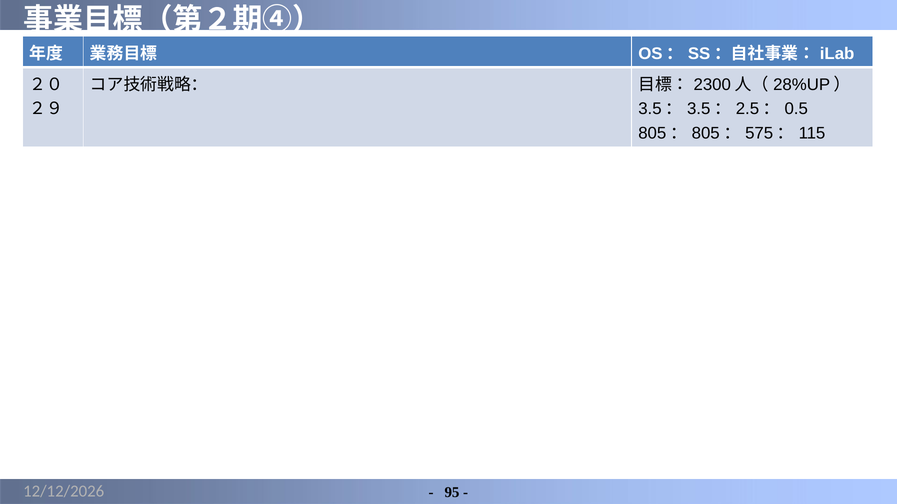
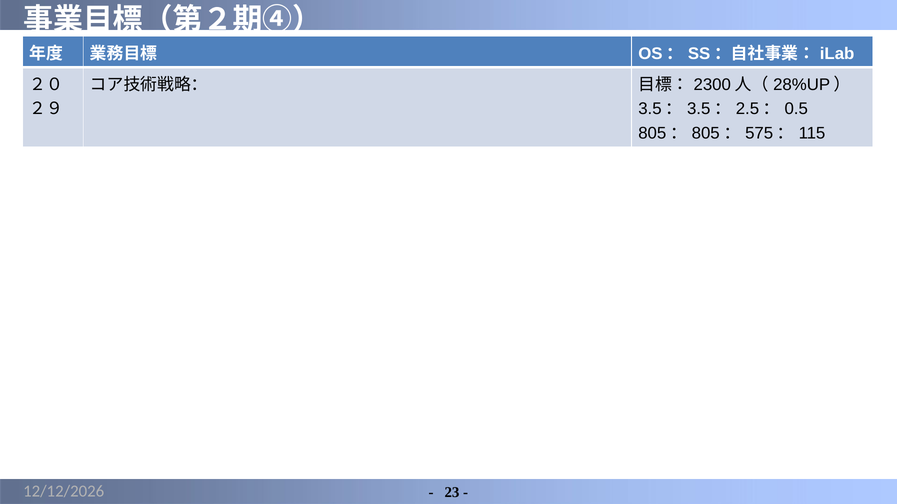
95: 95 -> 23
